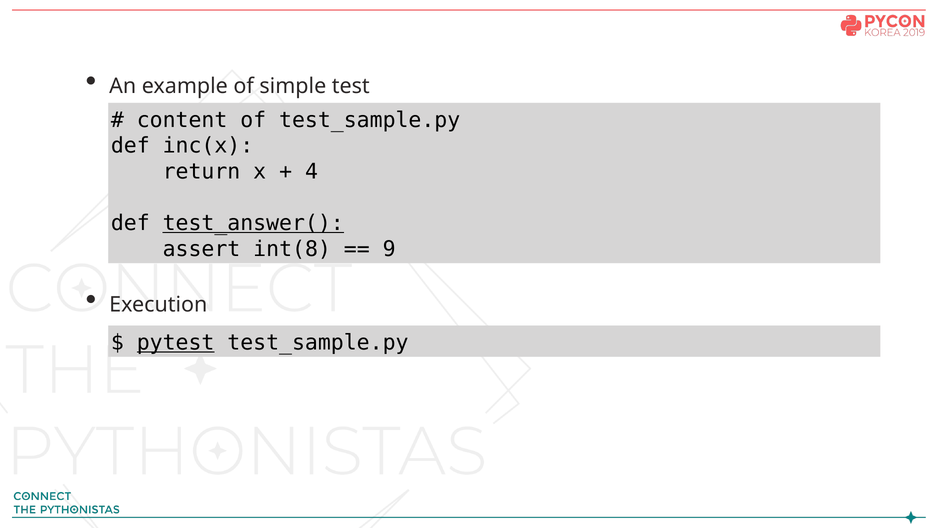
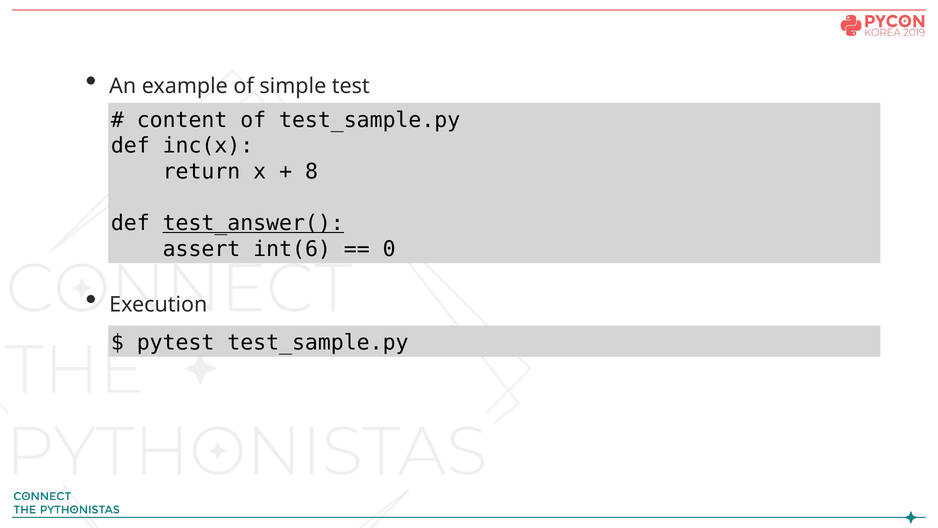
4: 4 -> 8
int(8: int(8 -> int(6
9: 9 -> 0
pytest underline: present -> none
